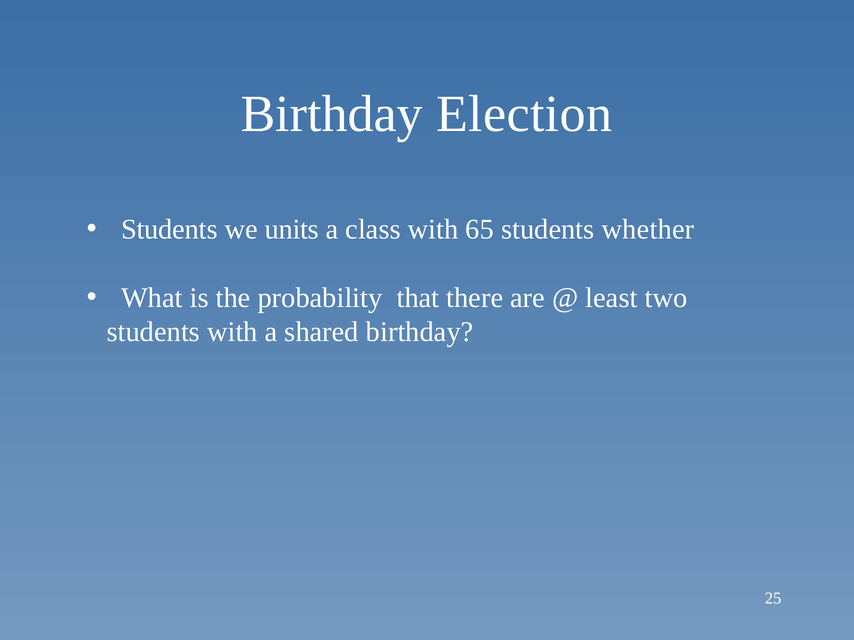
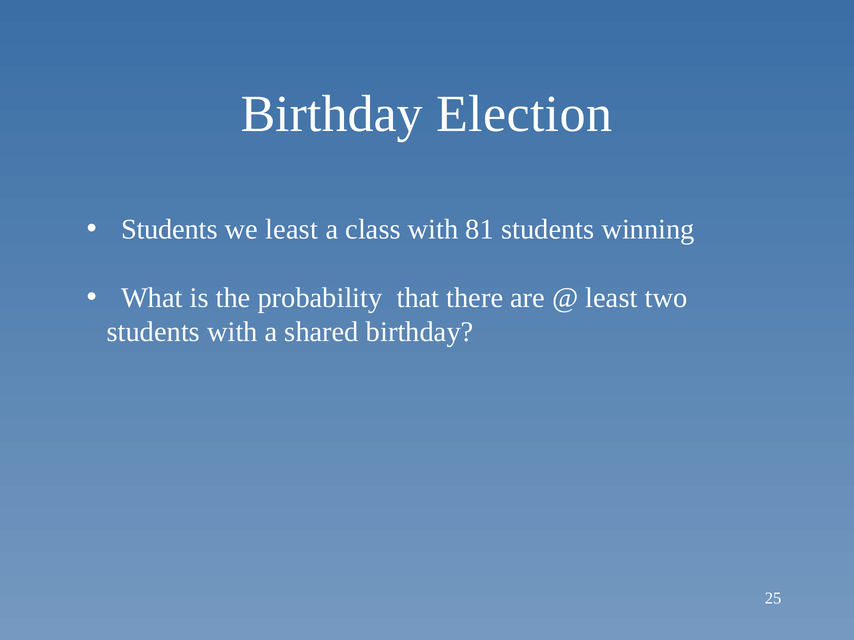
we units: units -> least
65: 65 -> 81
whether: whether -> winning
